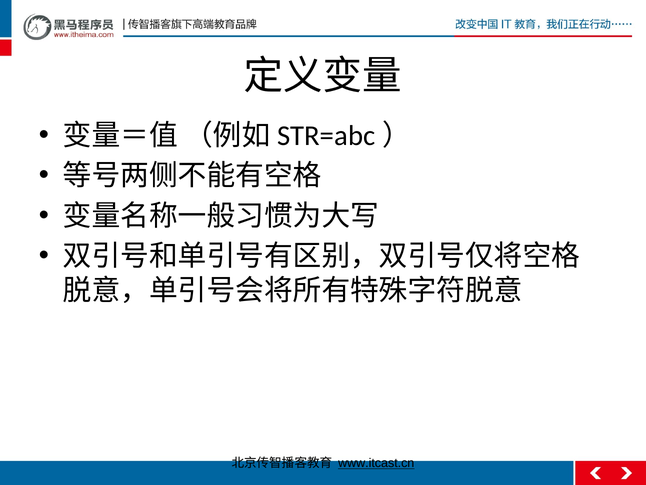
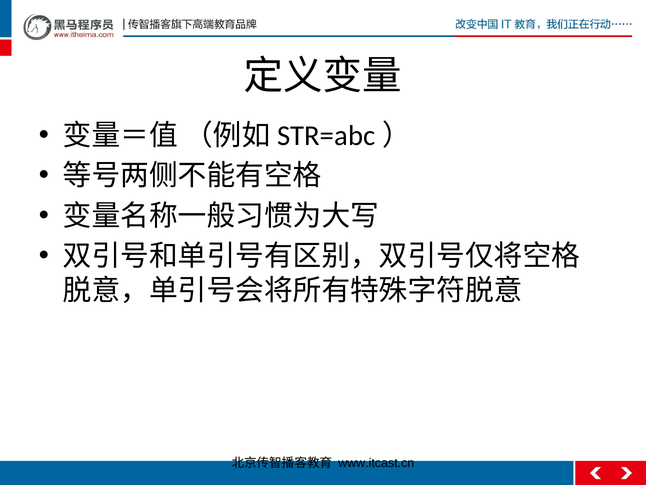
www.itcast.cn underline: present -> none
